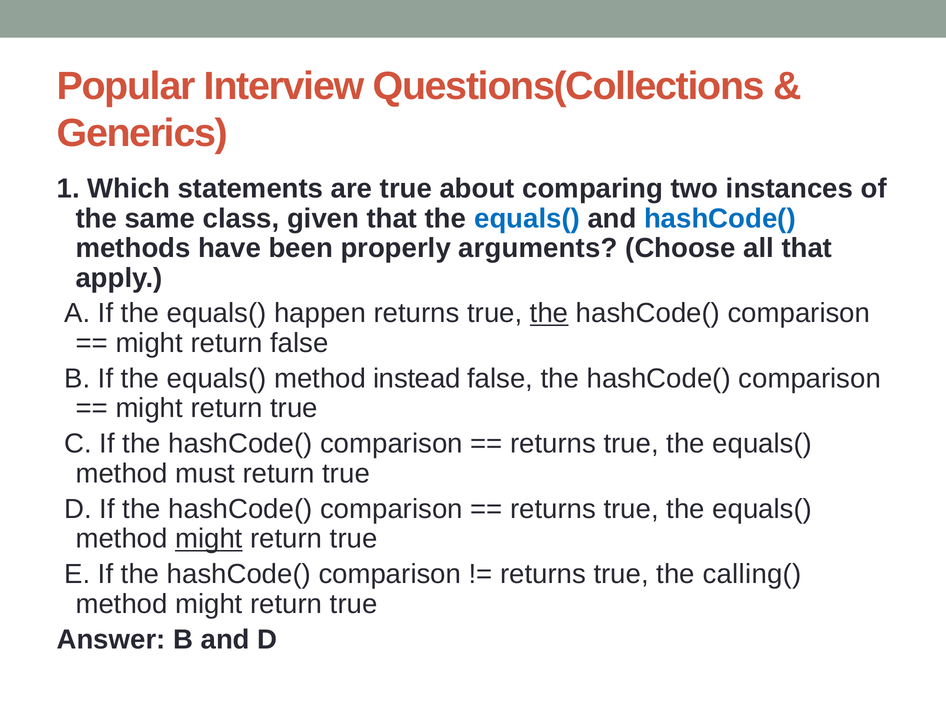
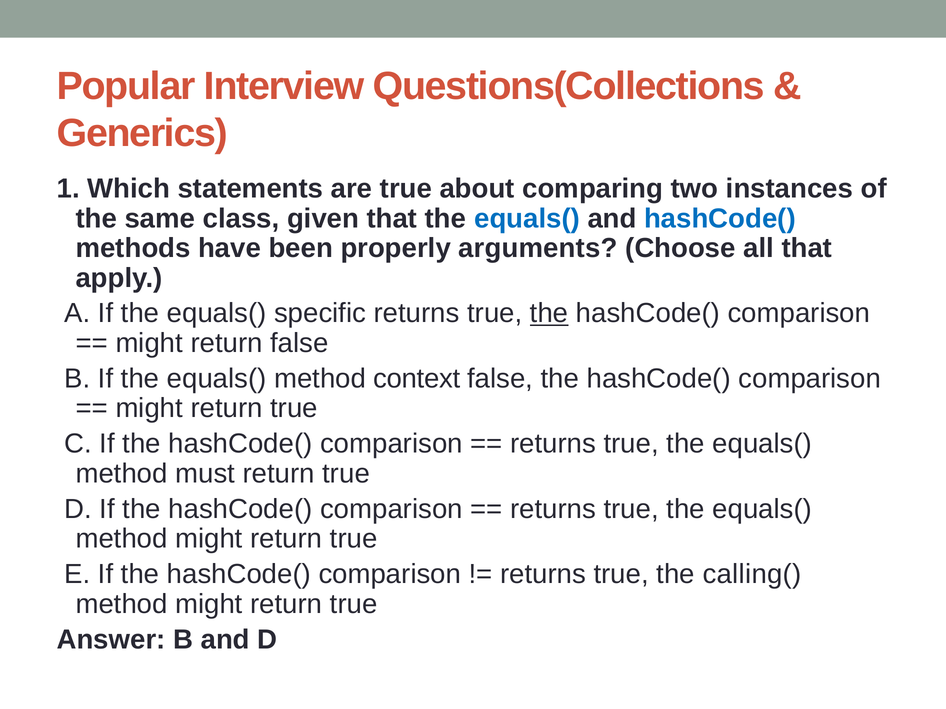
happen: happen -> specific
instead: instead -> context
might at (209, 539) underline: present -> none
